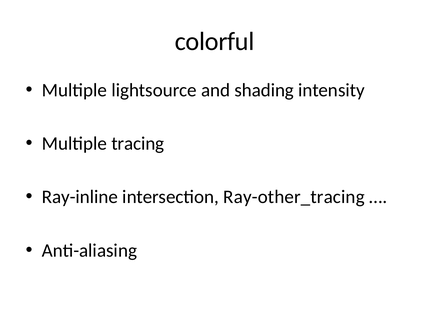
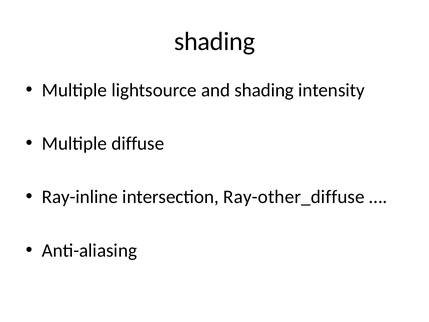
colorful at (215, 42): colorful -> shading
tracing: tracing -> diffuse
Ray-other_tracing: Ray-other_tracing -> Ray-other_diffuse
